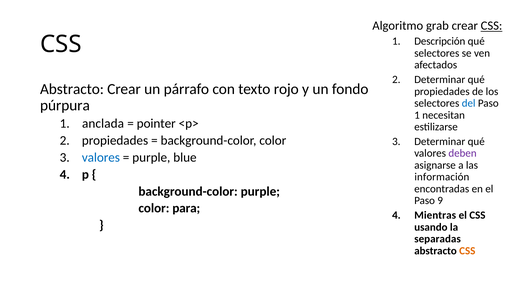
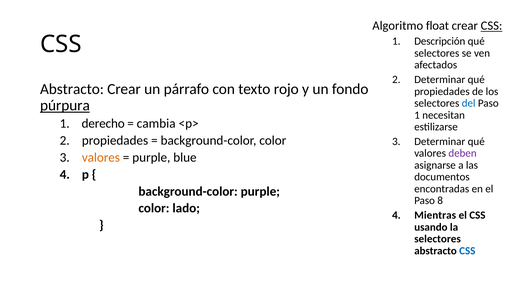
grab: grab -> float
púrpura underline: none -> present
anclada: anclada -> derecho
pointer: pointer -> cambia
valores at (101, 157) colour: blue -> orange
información: información -> documentos
9: 9 -> 8
para: para -> lado
separadas at (438, 238): separadas -> selectores
CSS at (467, 250) colour: orange -> blue
